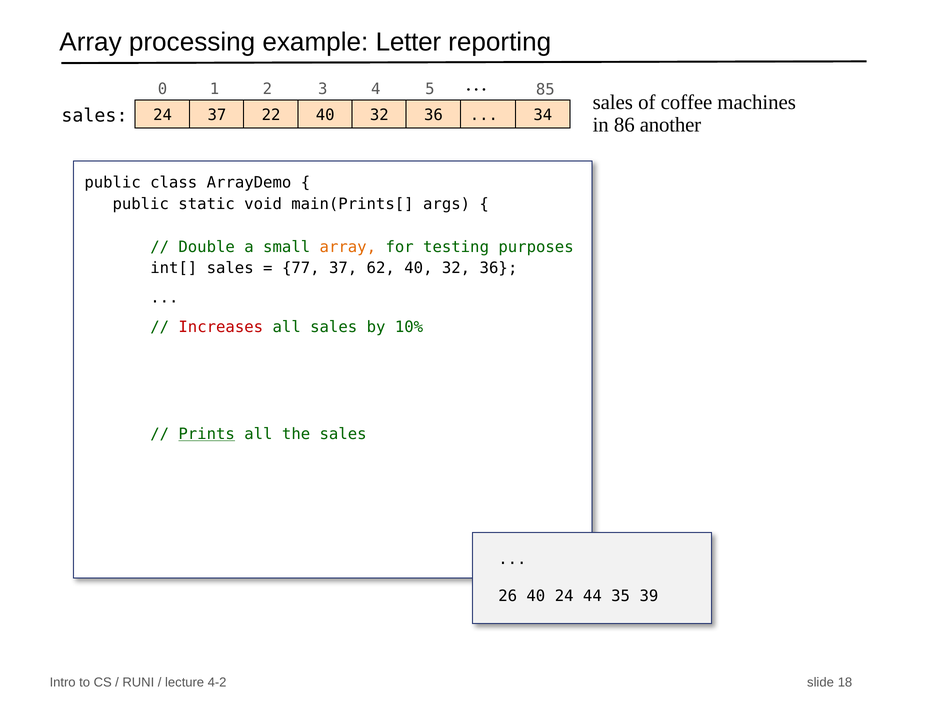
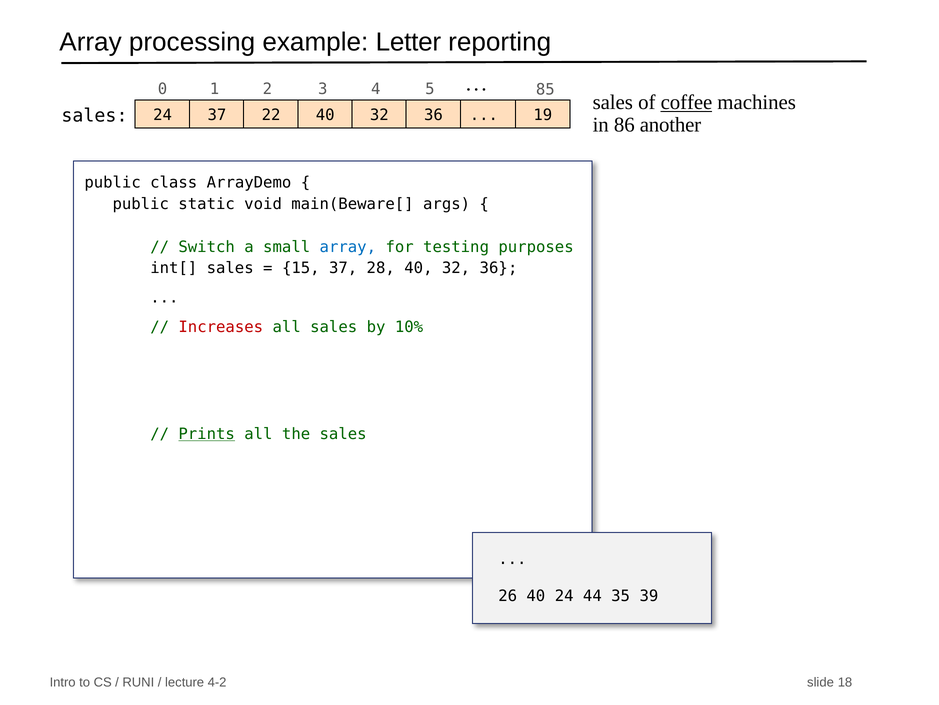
coffee underline: none -> present
34: 34 -> 19
main(Prints[: main(Prints[ -> main(Beware[
Double: Double -> Switch
array at (348, 247) colour: orange -> blue
77: 77 -> 15
62: 62 -> 28
